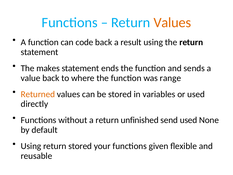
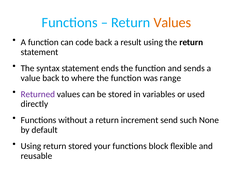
makes: makes -> syntax
Returned colour: orange -> purple
unfinished: unfinished -> increment
send used: used -> such
given: given -> block
